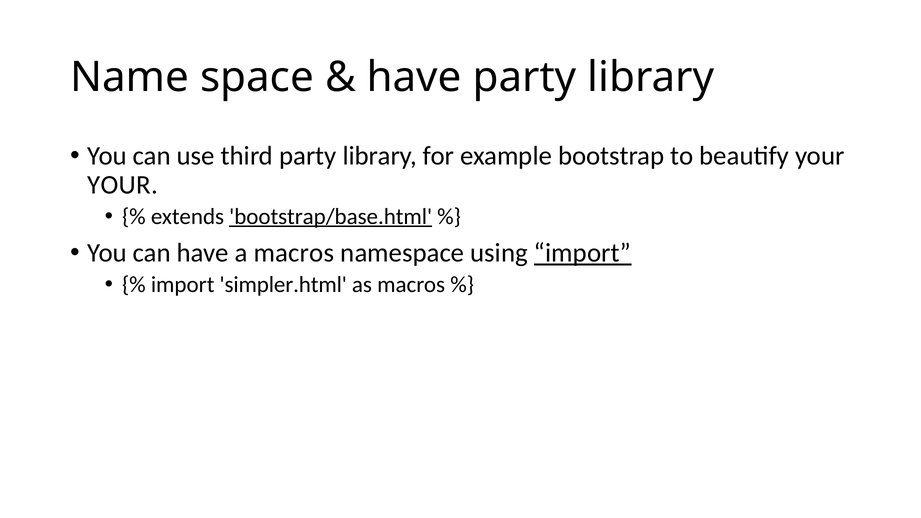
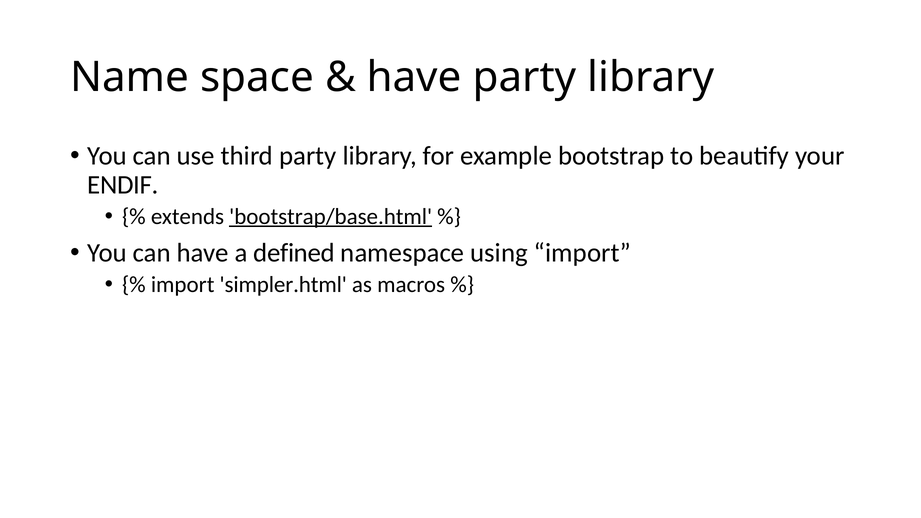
YOUR at (123, 185): YOUR -> ENDIF
a macros: macros -> defined
import at (582, 253) underline: present -> none
